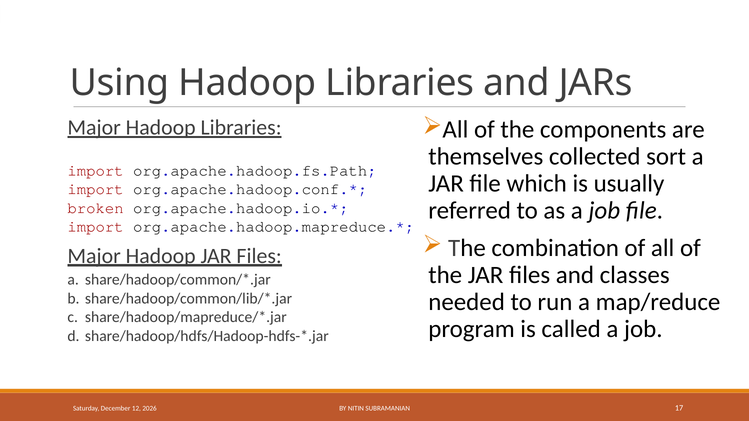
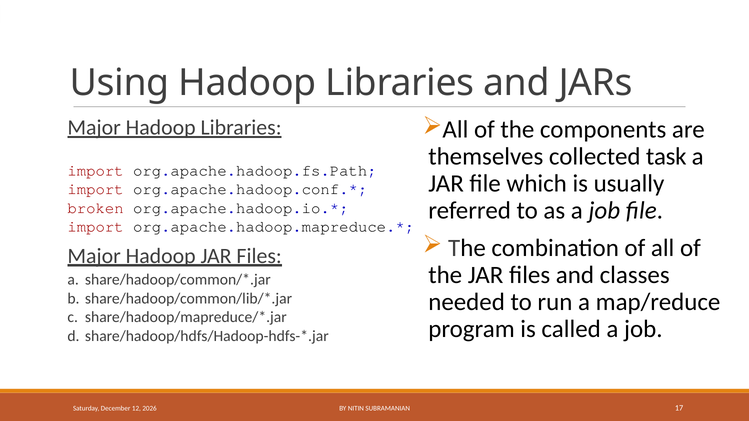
sort: sort -> task
